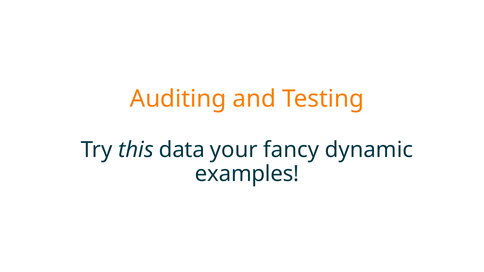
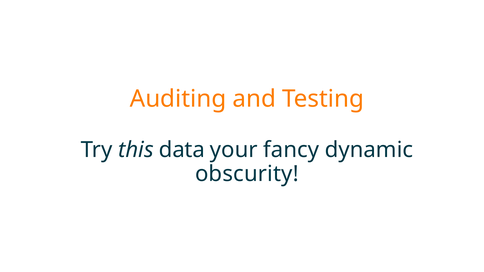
examples: examples -> obscurity
